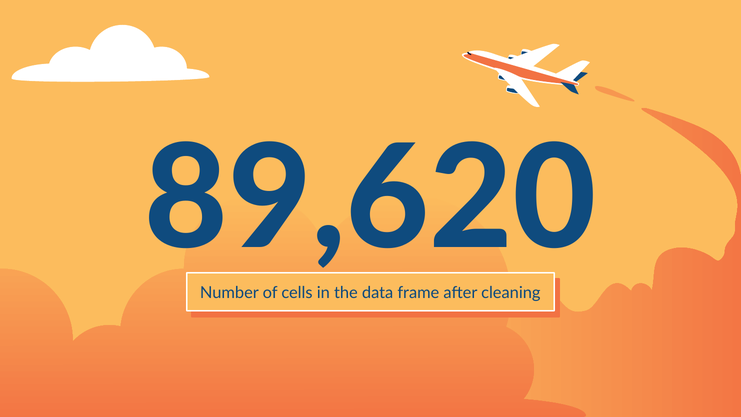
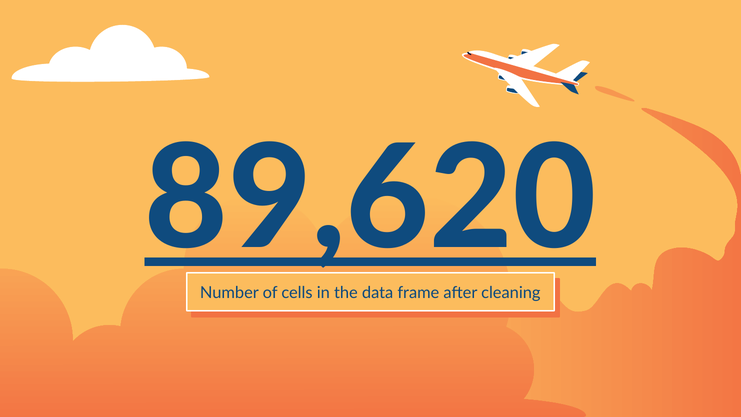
89,620 underline: none -> present
